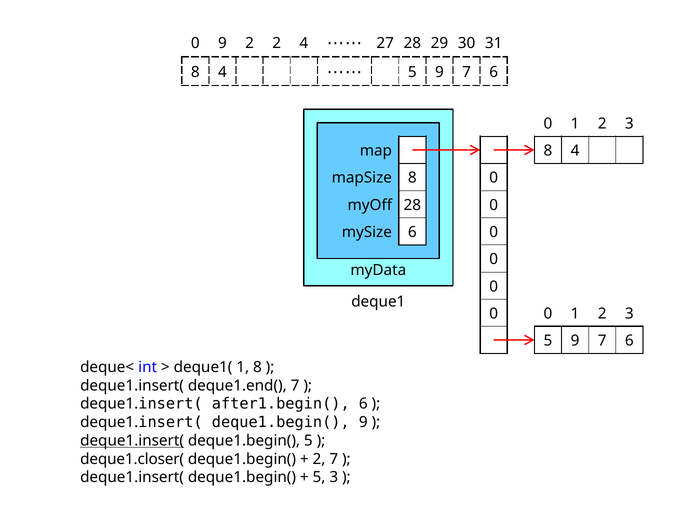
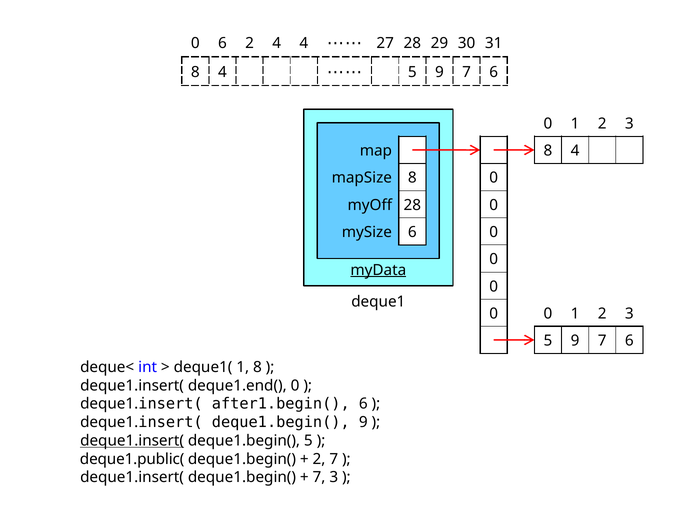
0 9: 9 -> 6
2 2: 2 -> 4
myData underline: none -> present
deque1.end( 7: 7 -> 0
deque1.closer(: deque1.closer( -> deque1.public(
5 at (319, 477): 5 -> 7
